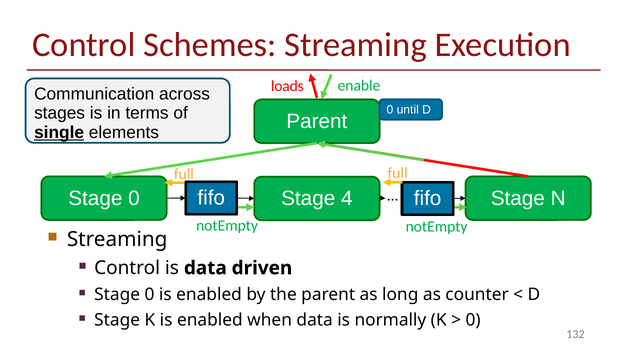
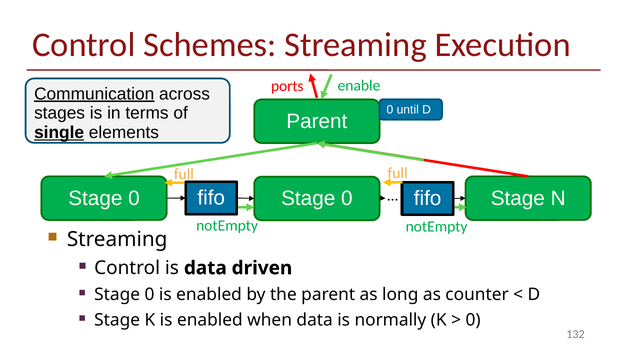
loads: loads -> ports
Communication underline: none -> present
0 Stage 4: 4 -> 0
